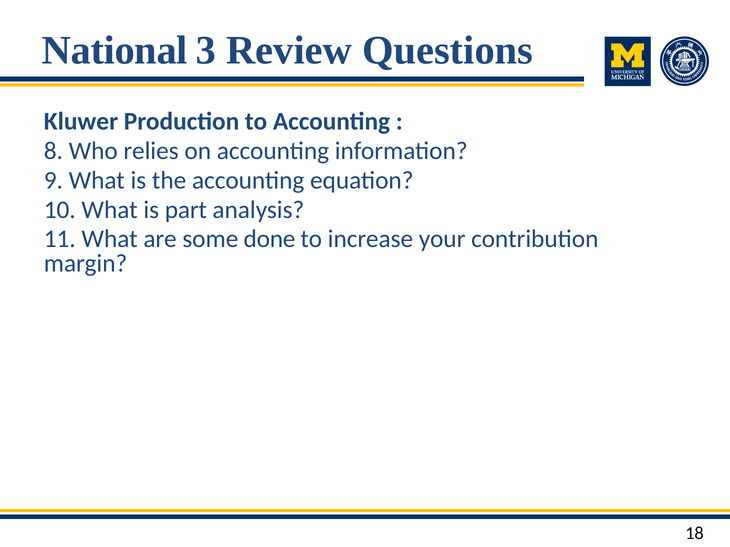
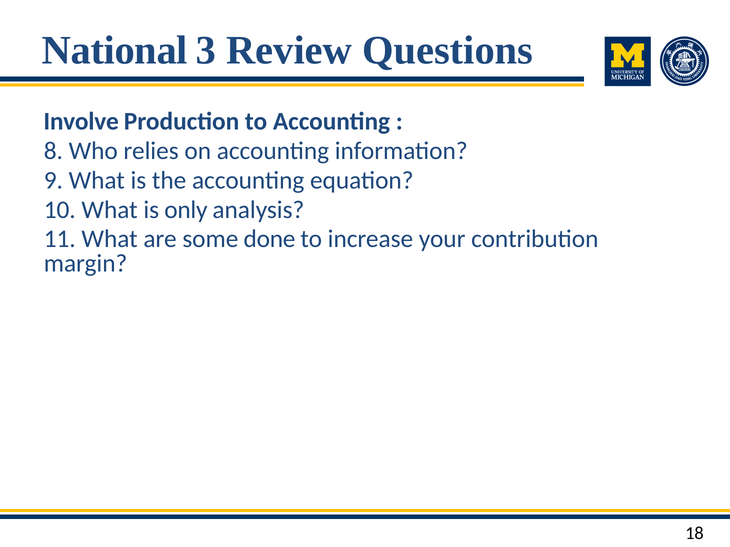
Kluwer: Kluwer -> Involve
part: part -> only
